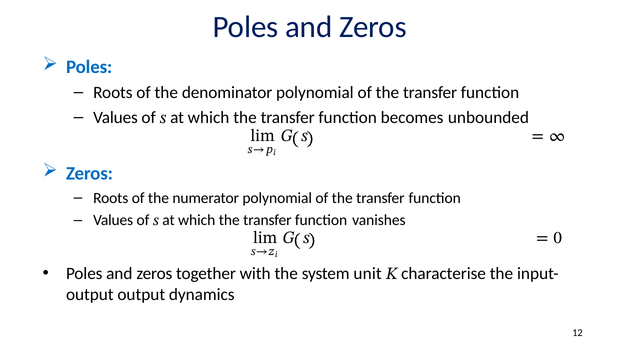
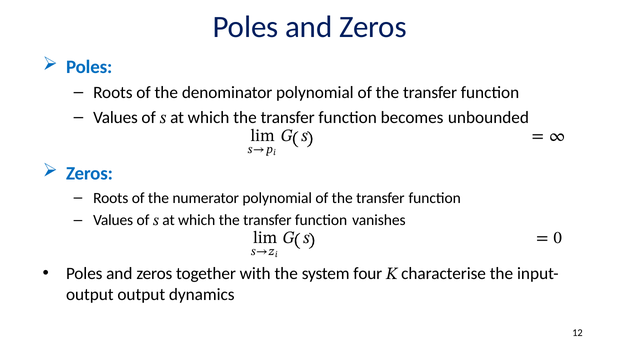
unit: unit -> four
